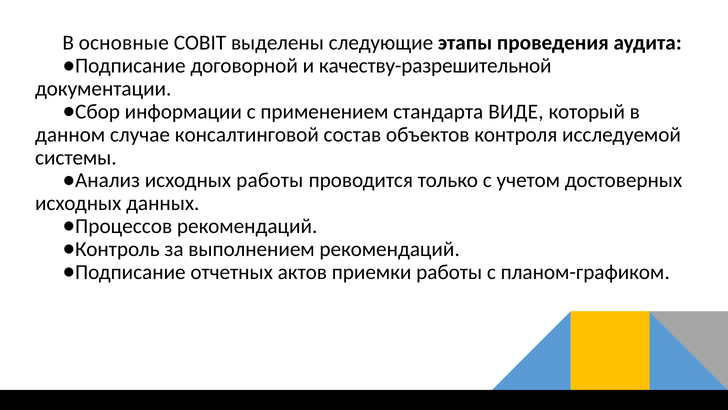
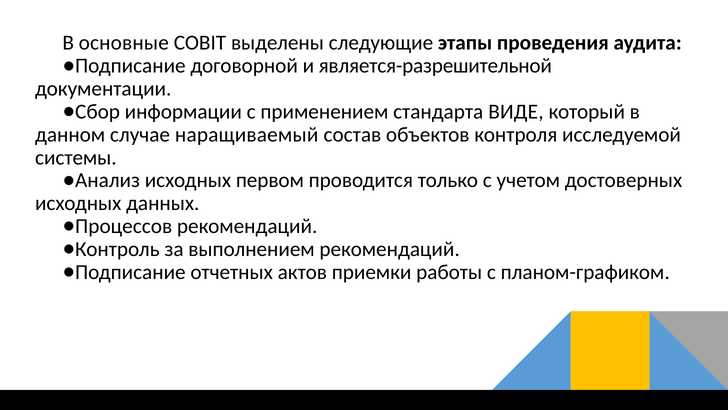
качеству-разрешительной: качеству-разрешительной -> является-разрешительной
консалтинговой: консалтинговой -> наращиваемый
исходных работы: работы -> первом
